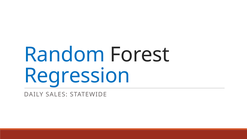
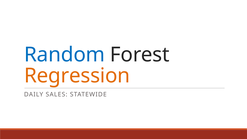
Regression colour: blue -> orange
